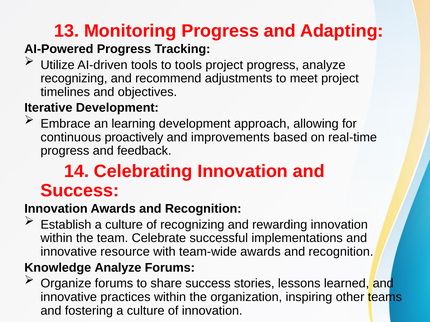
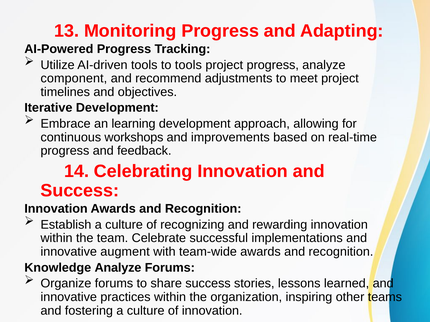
recognizing at (74, 79): recognizing -> component
proactively: proactively -> workshops
resource: resource -> augment
